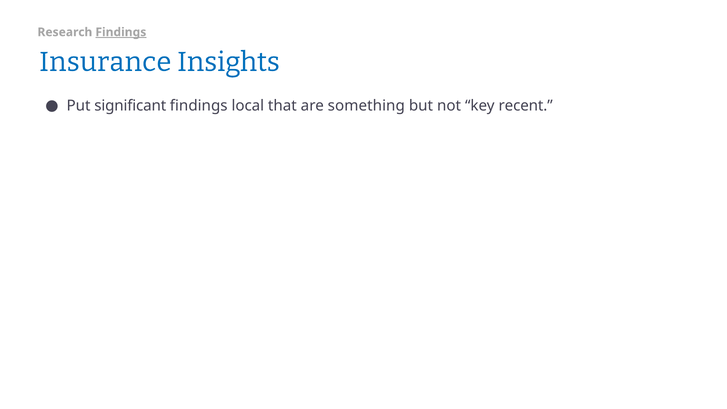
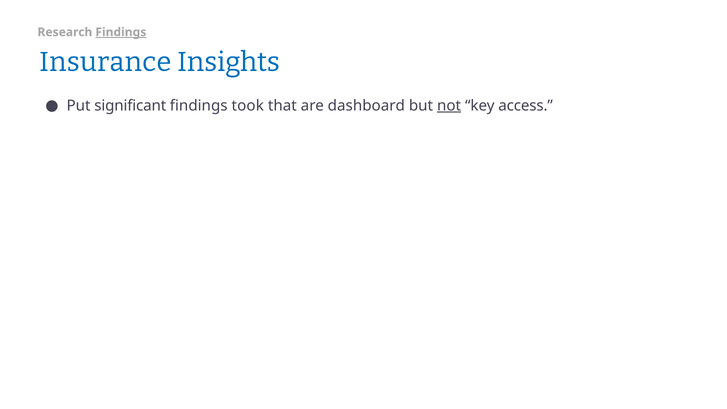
local: local -> took
something: something -> dashboard
not underline: none -> present
recent: recent -> access
